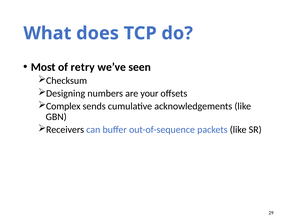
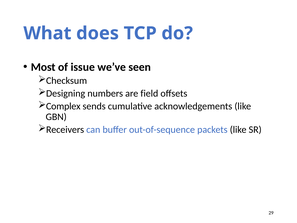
retry: retry -> issue
your: your -> field
